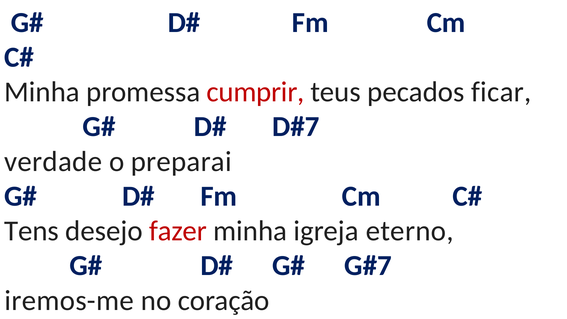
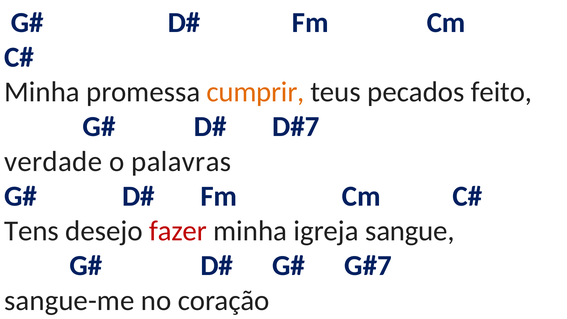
cumprir colour: red -> orange
ficar: ficar -> feito
preparai: preparai -> palavras
eterno: eterno -> sangue
iremos-me: iremos-me -> sangue-me
